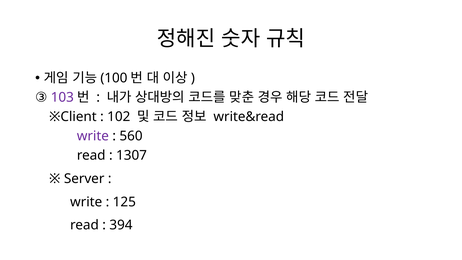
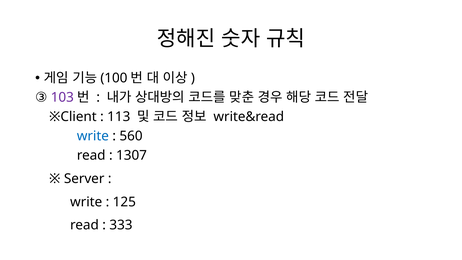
102: 102 -> 113
write at (93, 136) colour: purple -> blue
394: 394 -> 333
